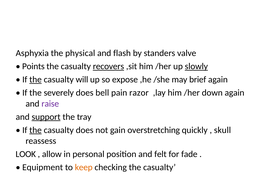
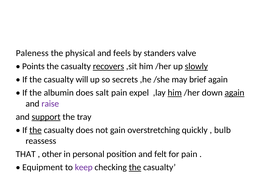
Asphyxia: Asphyxia -> Paleness
flash: flash -> feels
the at (36, 80) underline: present -> none
expose: expose -> secrets
severely: severely -> albumin
bell: bell -> salt
razor: razor -> expel
him at (175, 93) underline: none -> present
again at (235, 93) underline: none -> present
skull: skull -> bulb
LOOK: LOOK -> THAT
allow: allow -> other
for fade: fade -> pain
keep colour: orange -> purple
the at (135, 168) underline: none -> present
